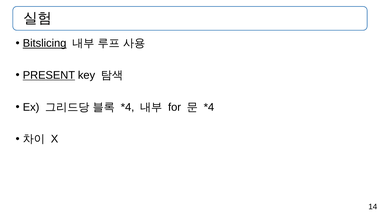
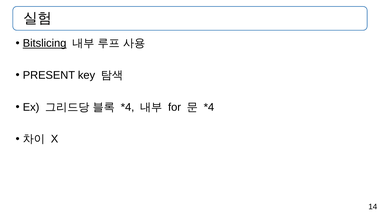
PRESENT underline: present -> none
